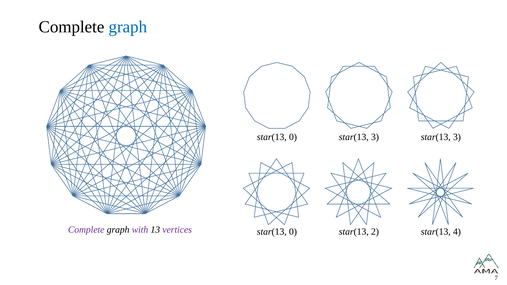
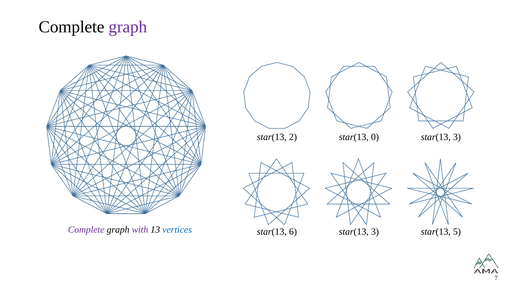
graph at (128, 27) colour: blue -> purple
0 at (293, 137): 0 -> 2
3 at (375, 137): 3 -> 0
vertices colour: purple -> blue
0 at (293, 232): 0 -> 6
2 at (375, 232): 2 -> 3
4: 4 -> 5
